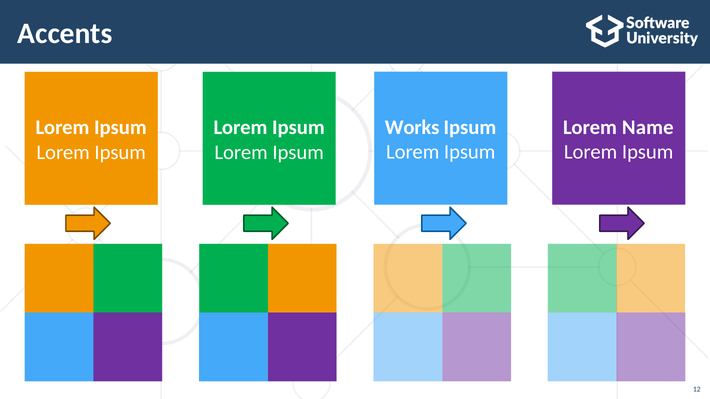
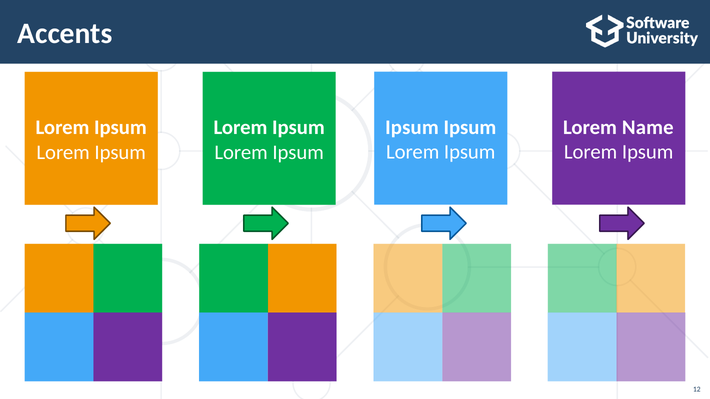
Works at (412, 127): Works -> Ipsum
